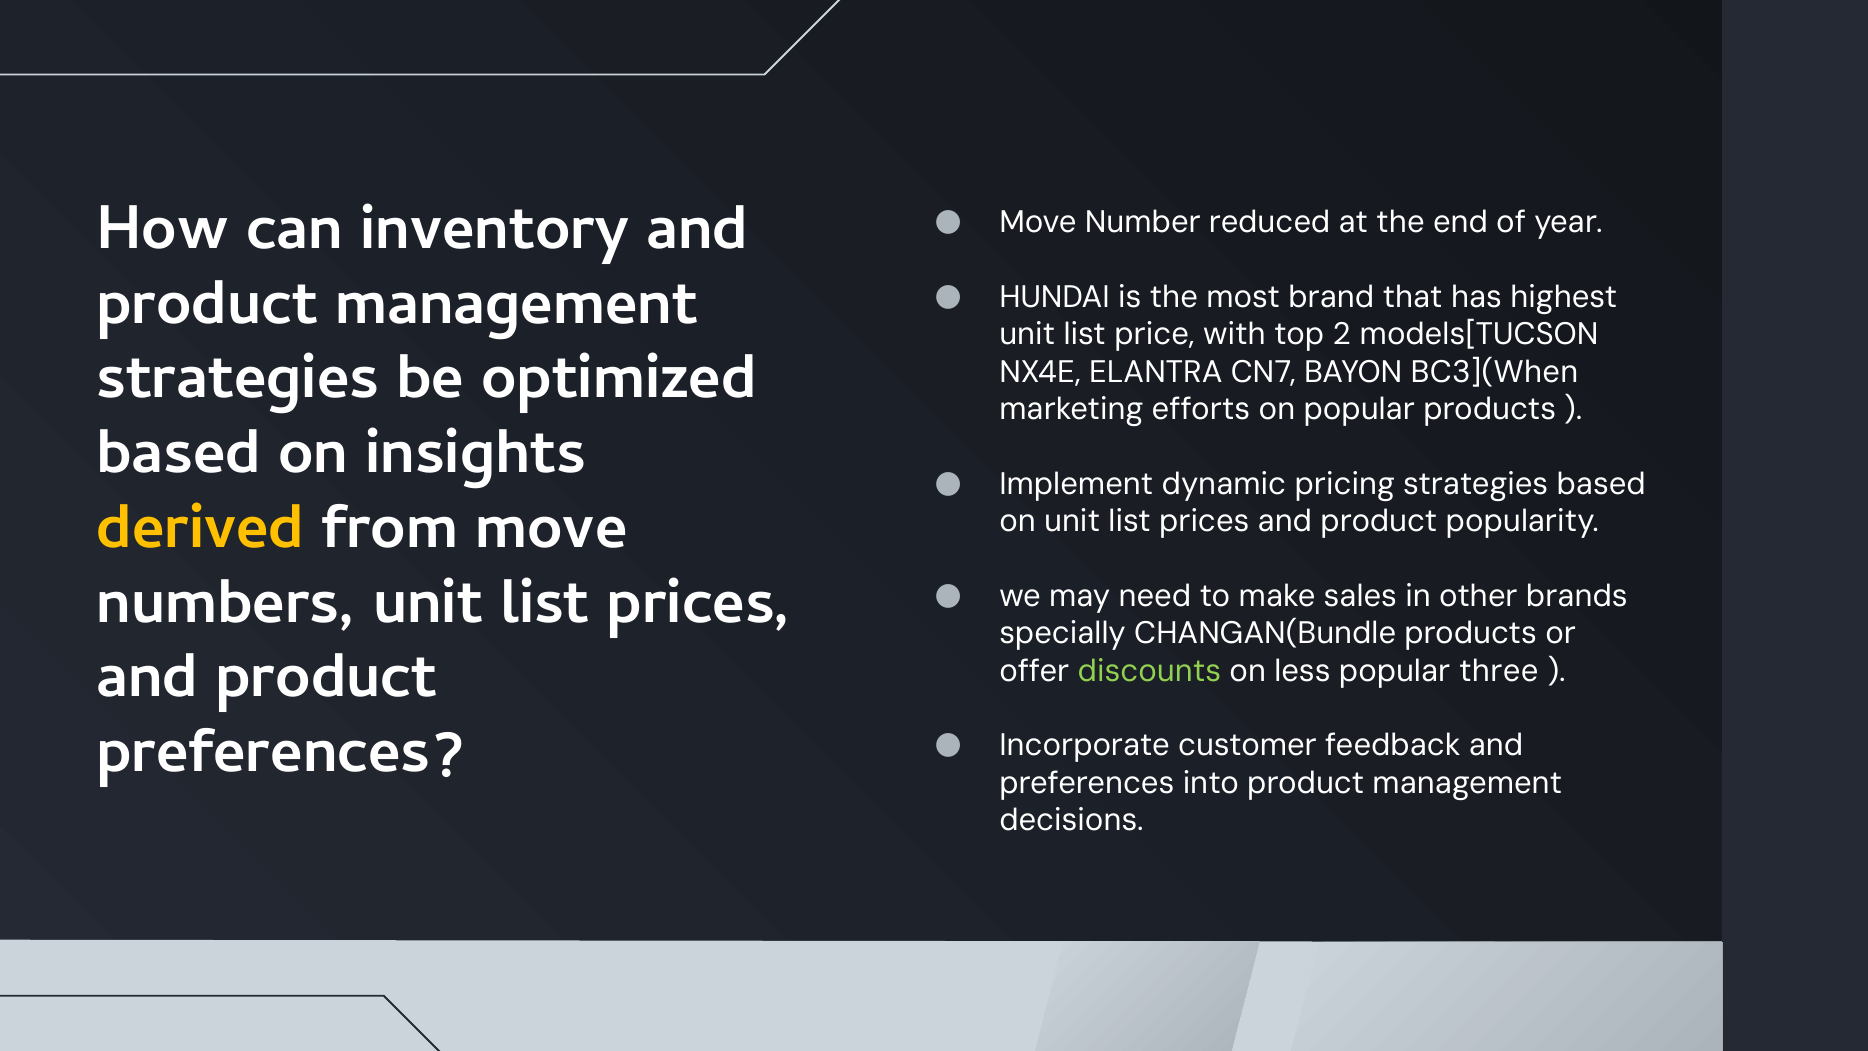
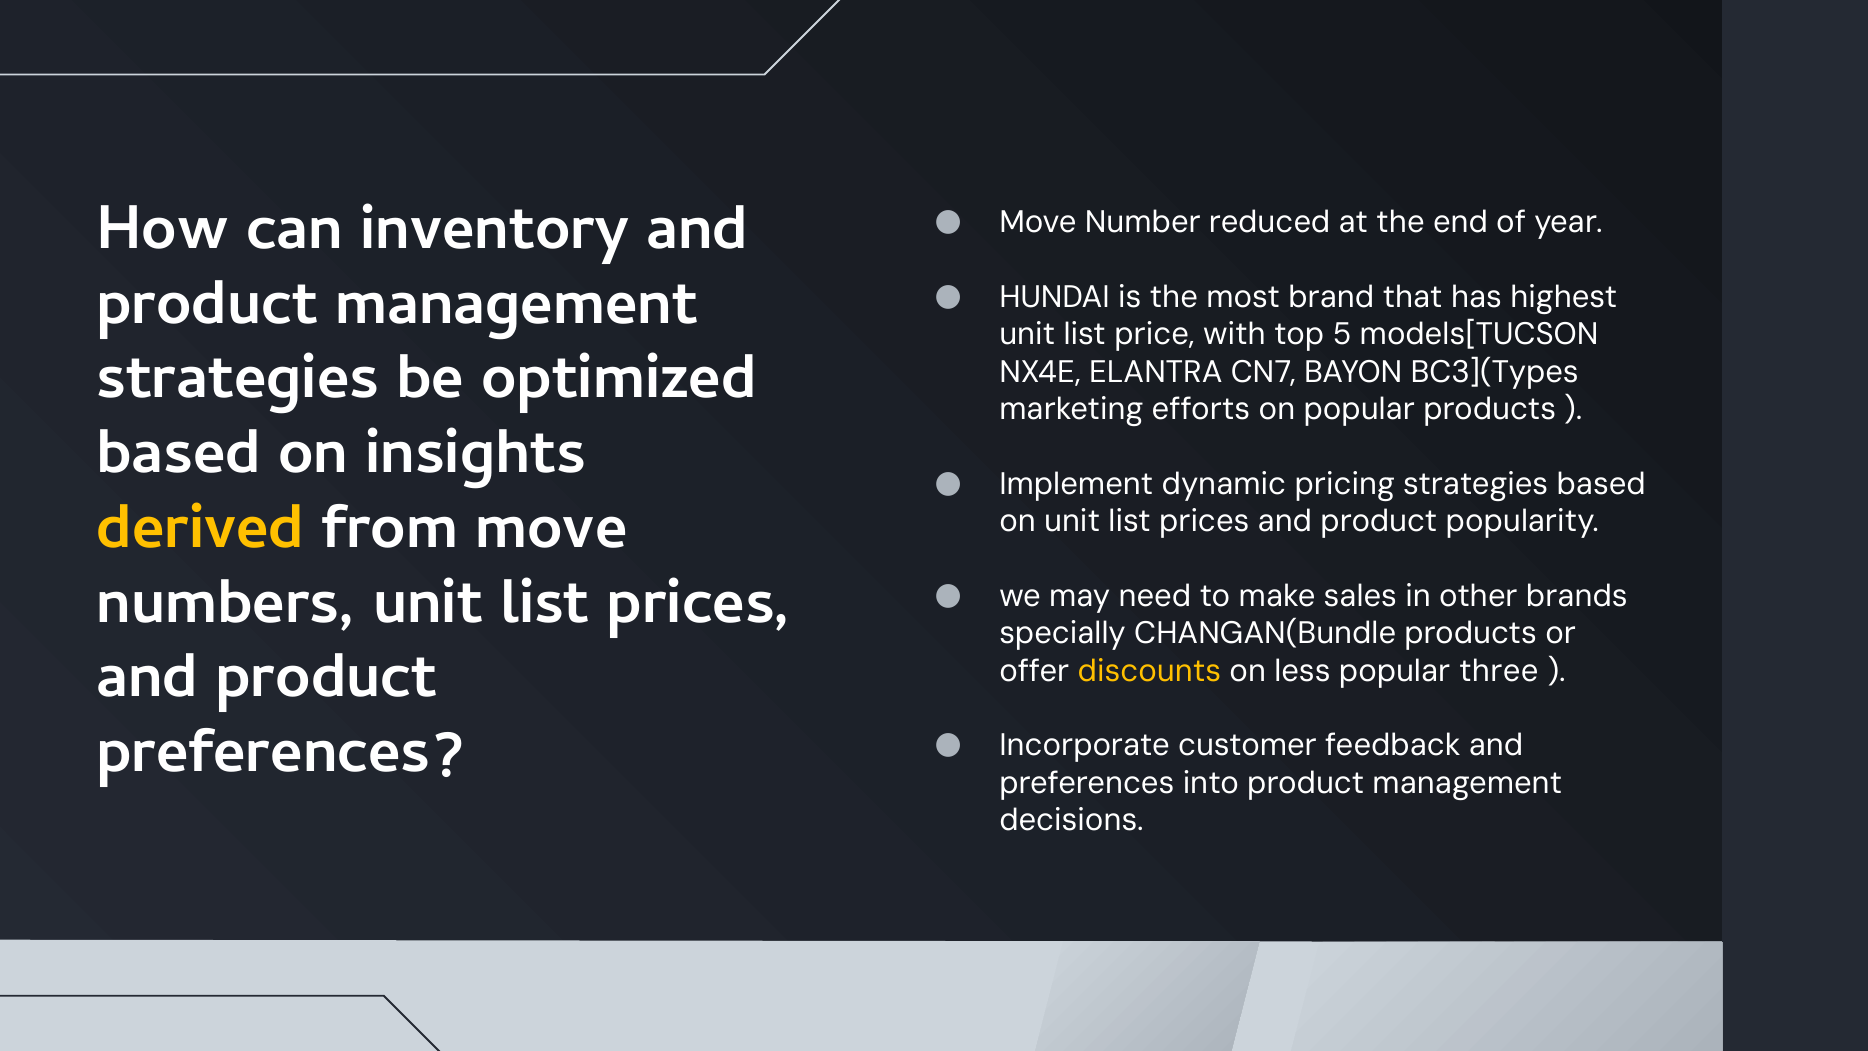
2: 2 -> 5
BC3](When: BC3](When -> BC3](Types
discounts colour: light green -> yellow
